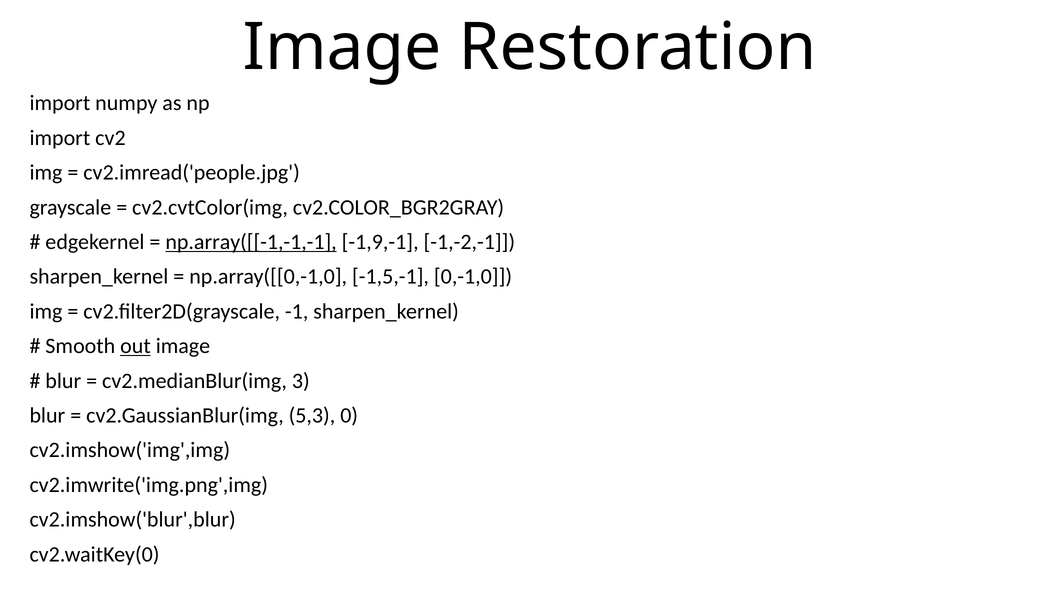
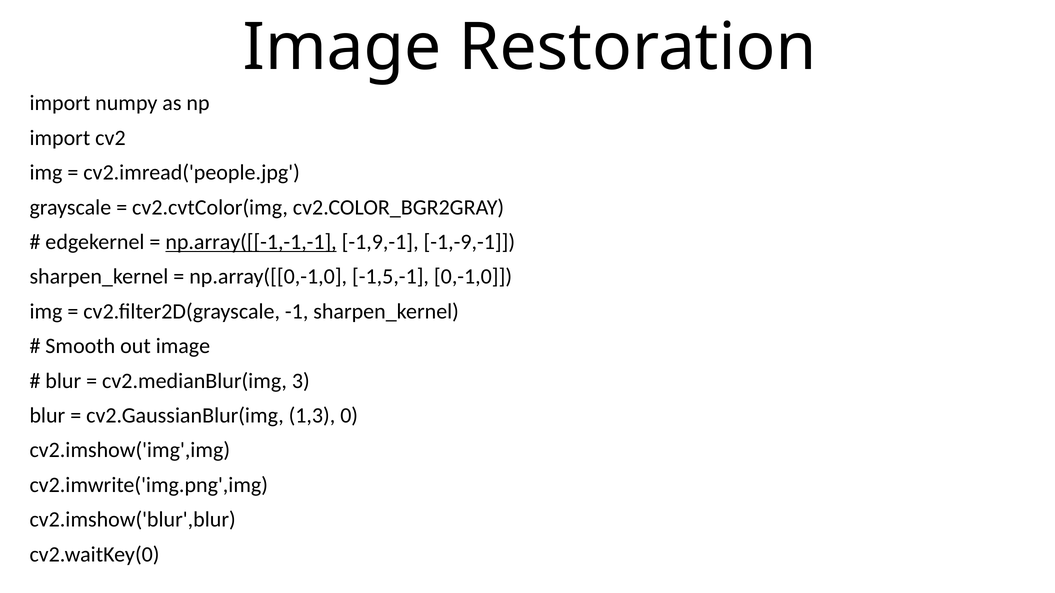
-1,-2,-1: -1,-2,-1 -> -1,-9,-1
out underline: present -> none
5,3: 5,3 -> 1,3
